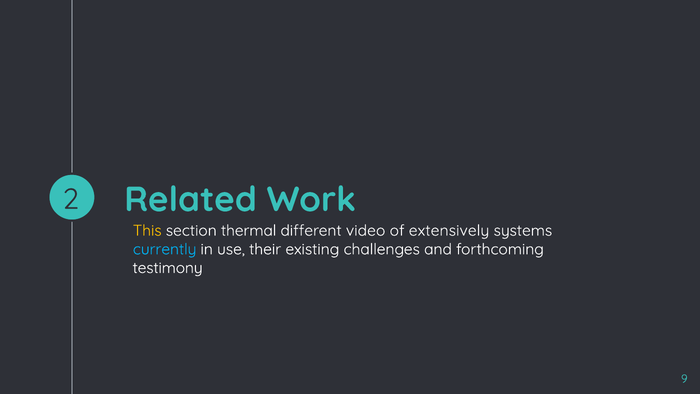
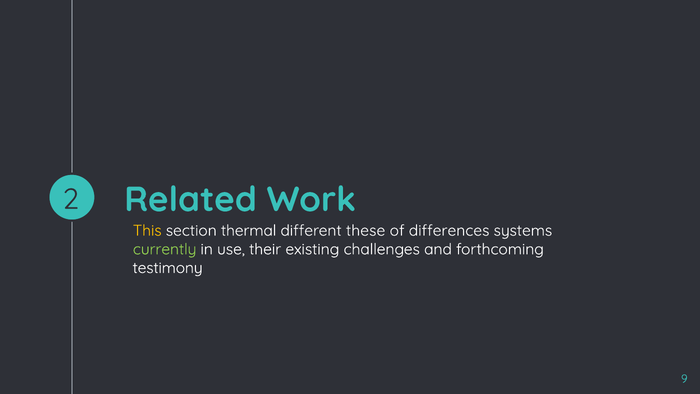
video: video -> these
extensively: extensively -> differences
currently colour: light blue -> light green
